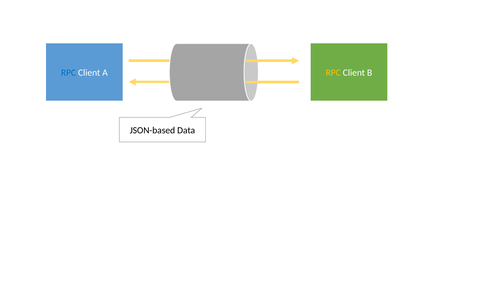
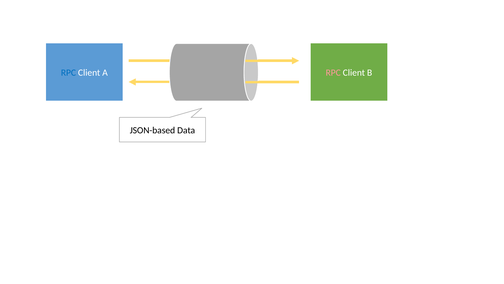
RPC at (333, 73) colour: yellow -> pink
